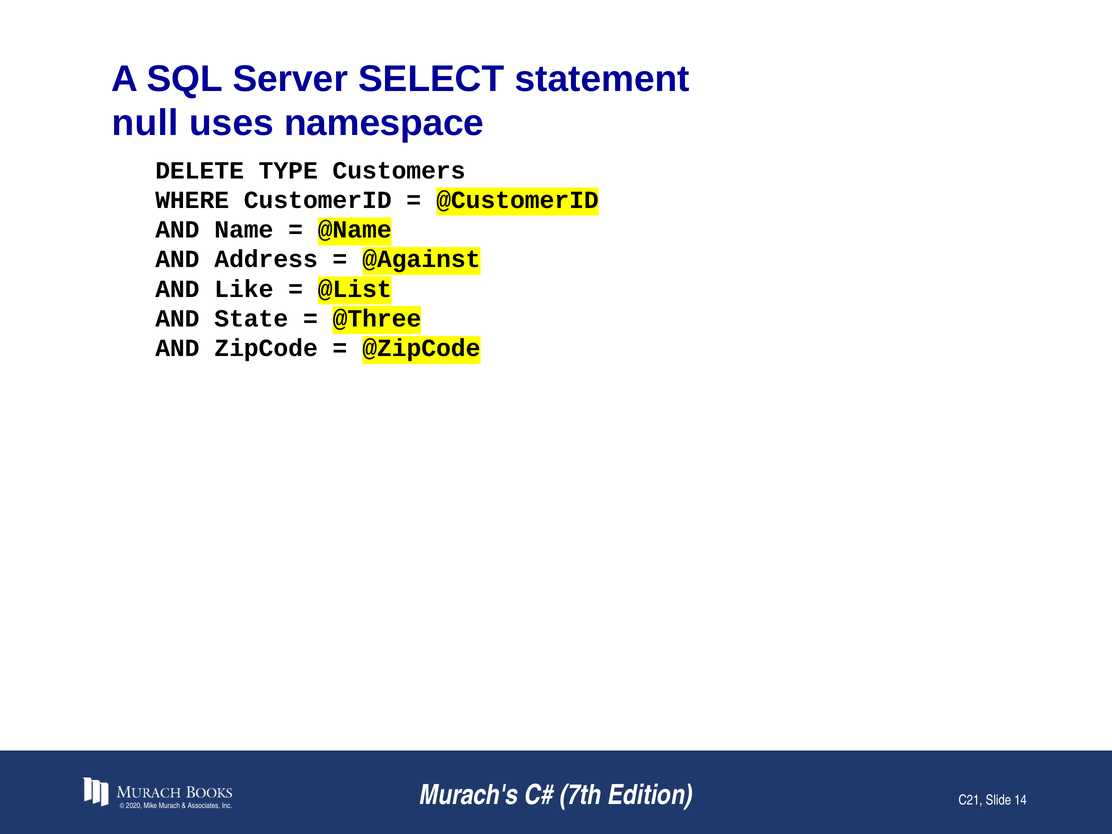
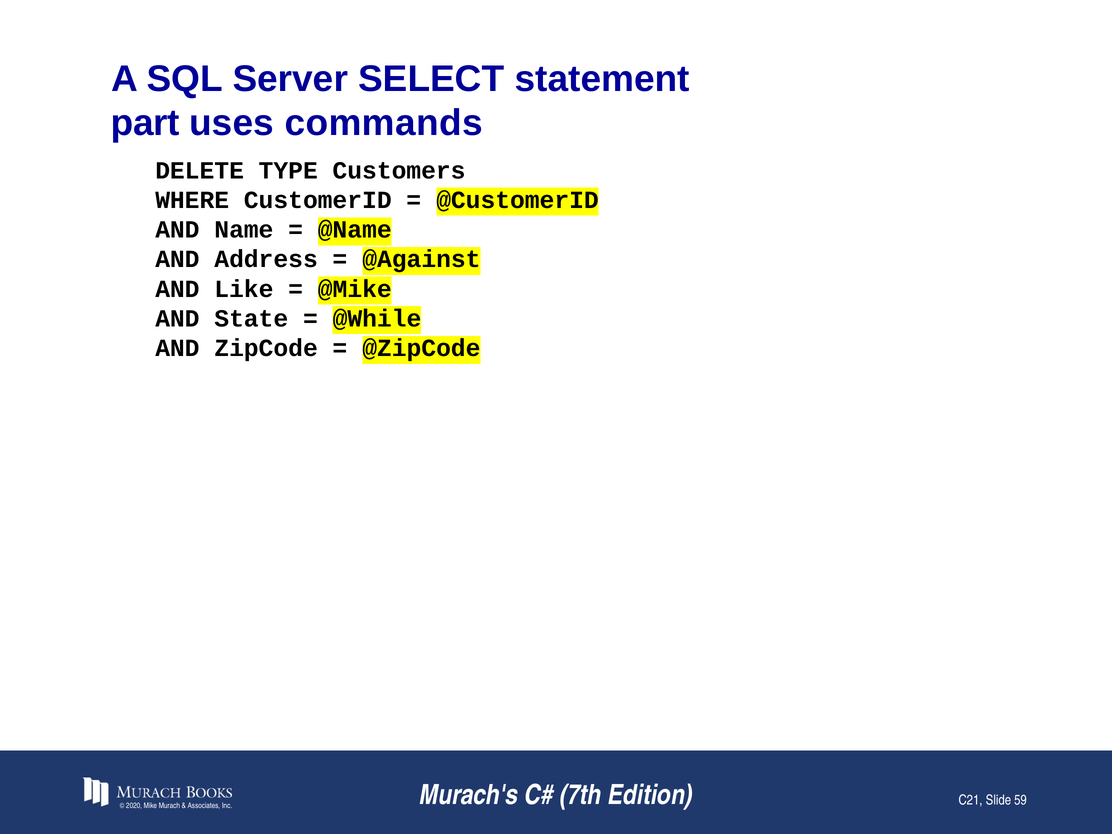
null: null -> part
namespace: namespace -> commands
@List: @List -> @Mike
@Three: @Three -> @While
14: 14 -> 59
